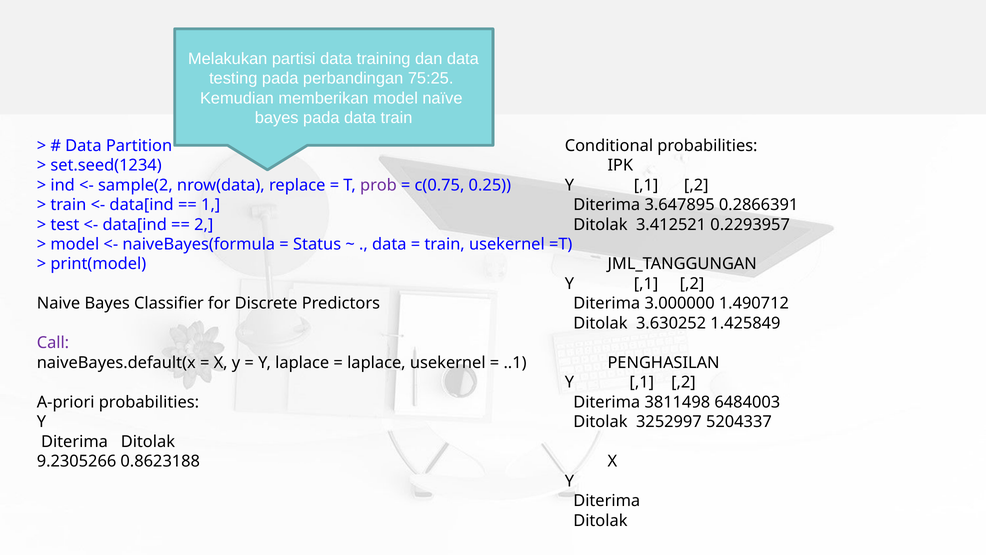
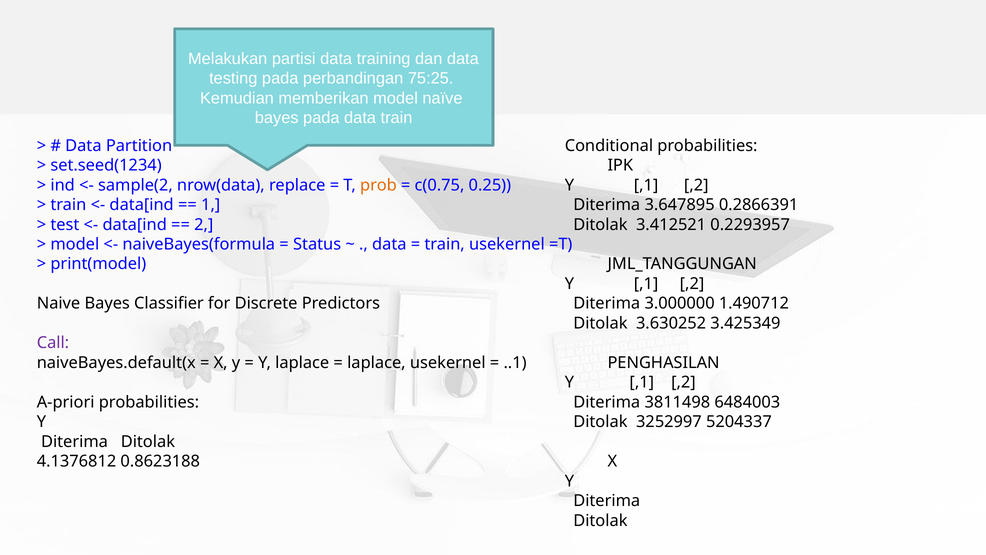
prob colour: purple -> orange
1.425849: 1.425849 -> 3.425349
9.2305266: 9.2305266 -> 4.1376812
